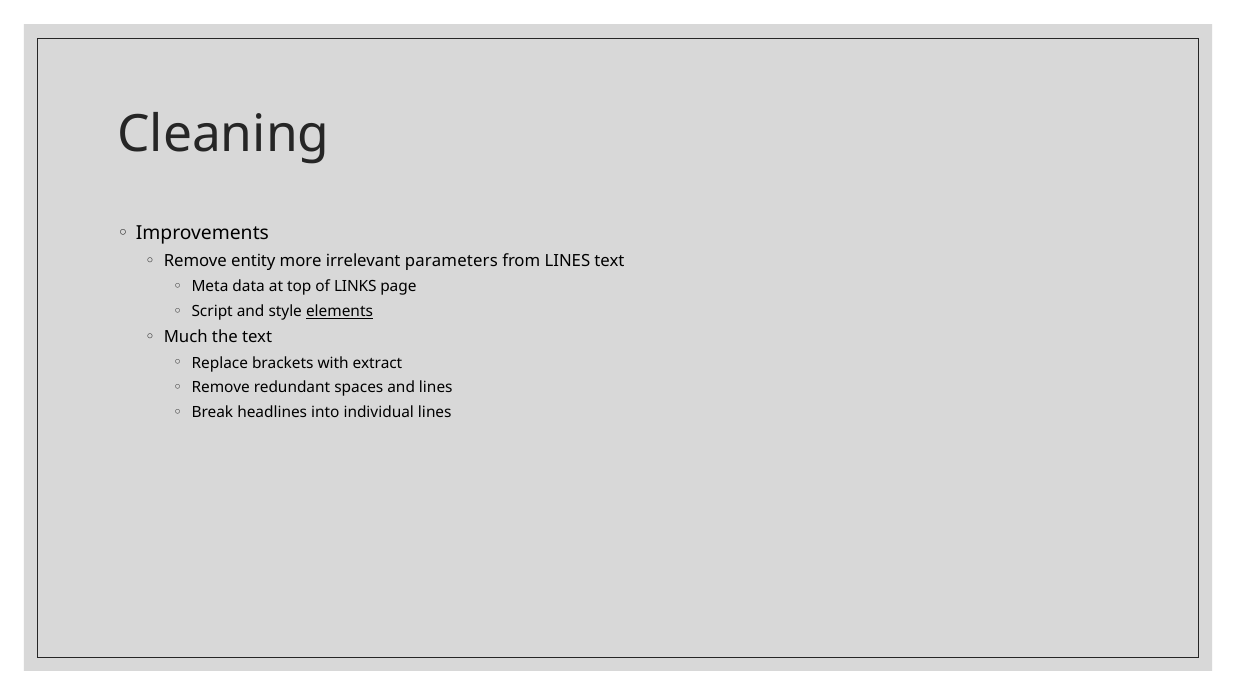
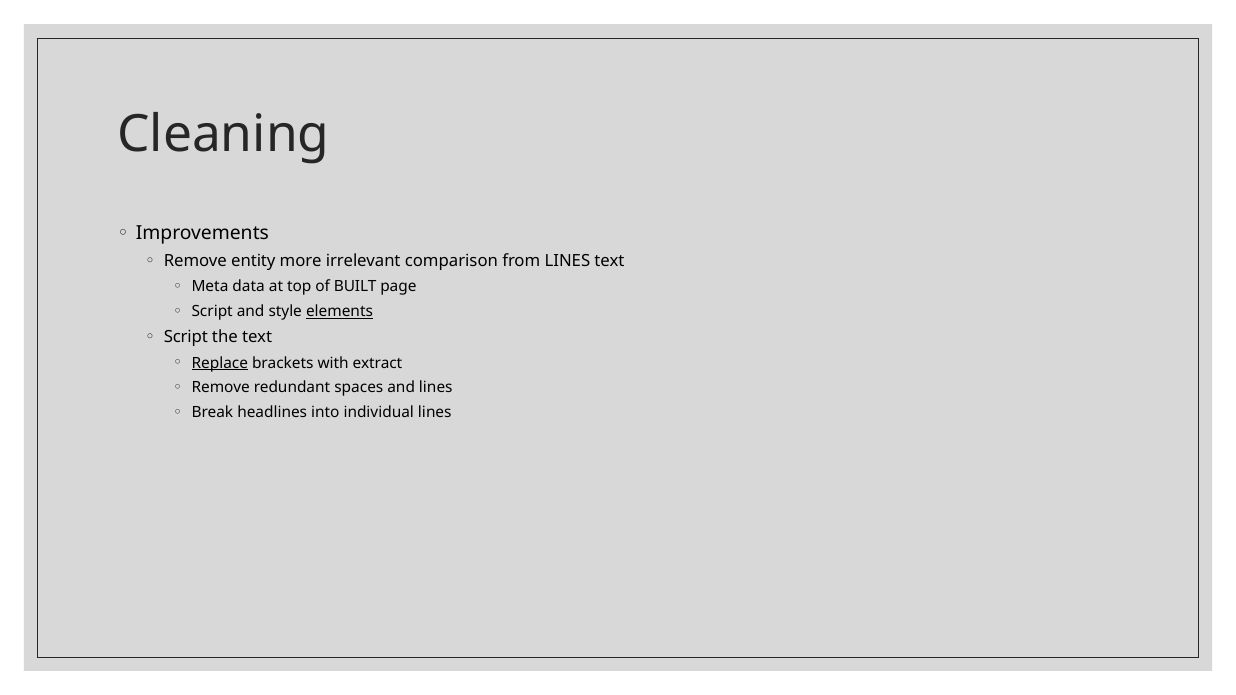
parameters: parameters -> comparison
LINKS: LINKS -> BUILT
Much at (186, 337): Much -> Script
Replace underline: none -> present
